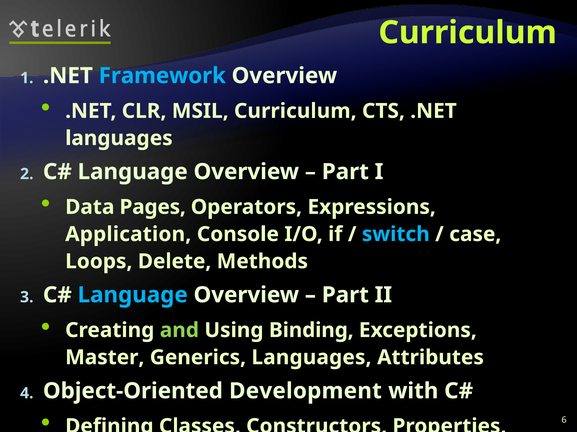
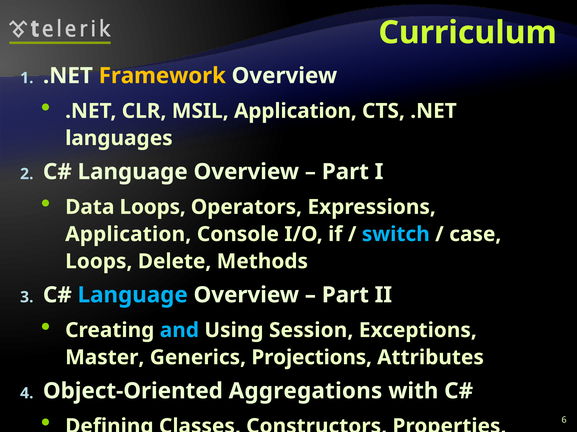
Framework colour: light blue -> yellow
MSIL Curriculum: Curriculum -> Application
Data Pages: Pages -> Loops
and colour: light green -> light blue
Binding: Binding -> Session
Generics Languages: Languages -> Projections
Development: Development -> Aggregations
